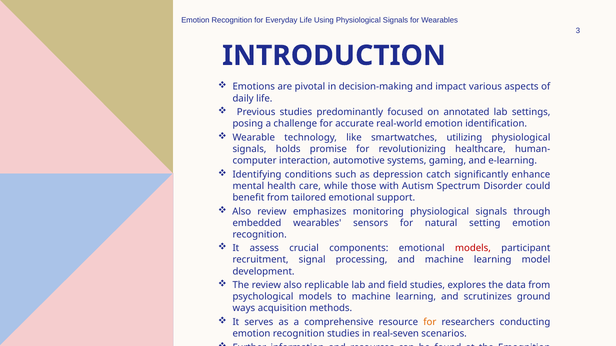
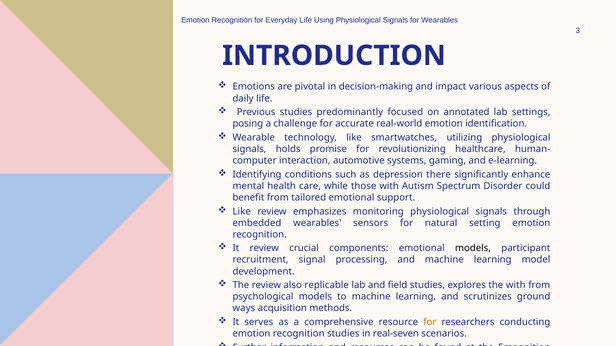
catch: catch -> there
Also at (242, 212): Also -> Like
It assess: assess -> review
models at (473, 249) colour: red -> black
the data: data -> with
